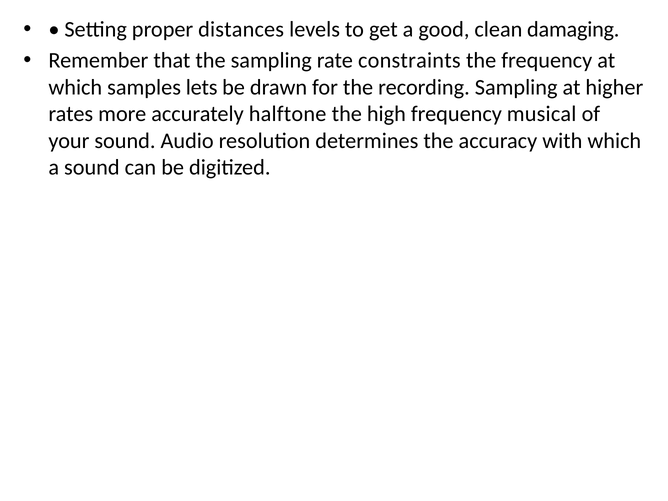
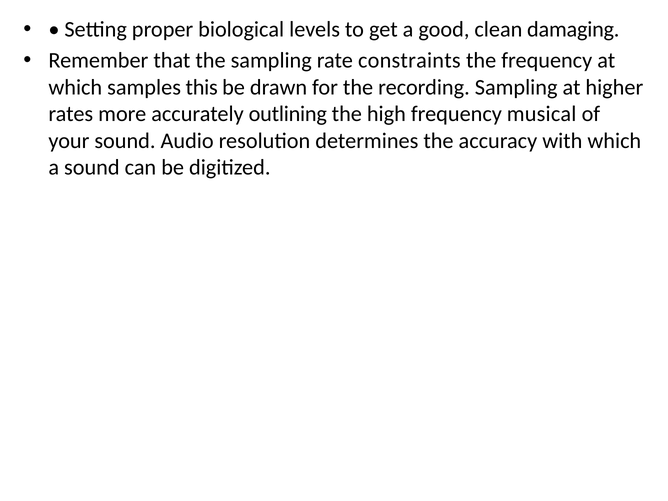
distances: distances -> biological
lets: lets -> this
halftone: halftone -> outlining
